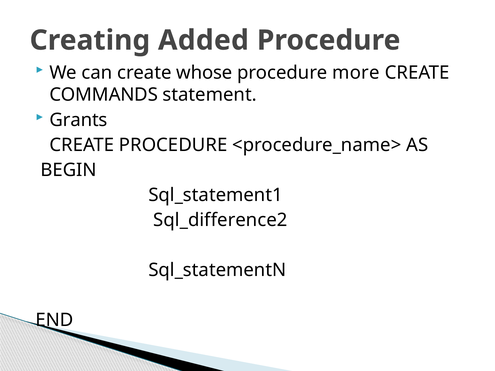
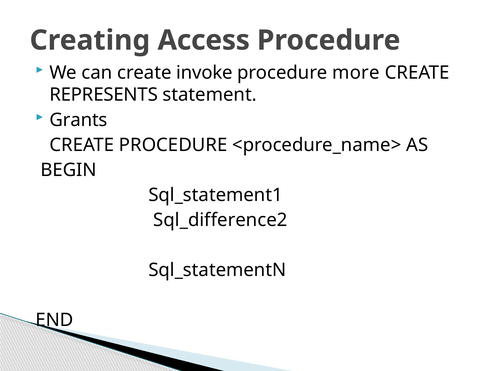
Added: Added -> Access
whose: whose -> invoke
COMMANDS: COMMANDS -> REPRESENTS
